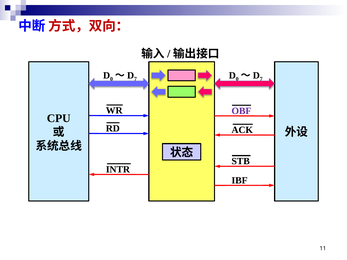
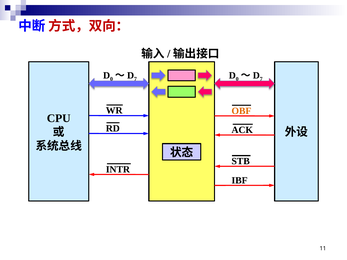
OBF colour: purple -> orange
